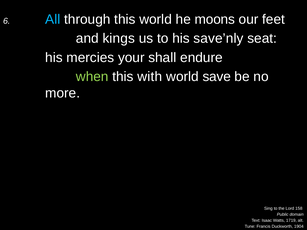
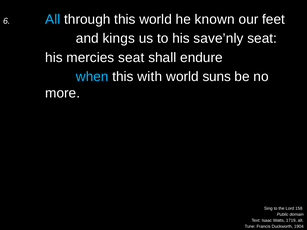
moons: moons -> known
mercies your: your -> seat
when colour: light green -> light blue
save: save -> suns
